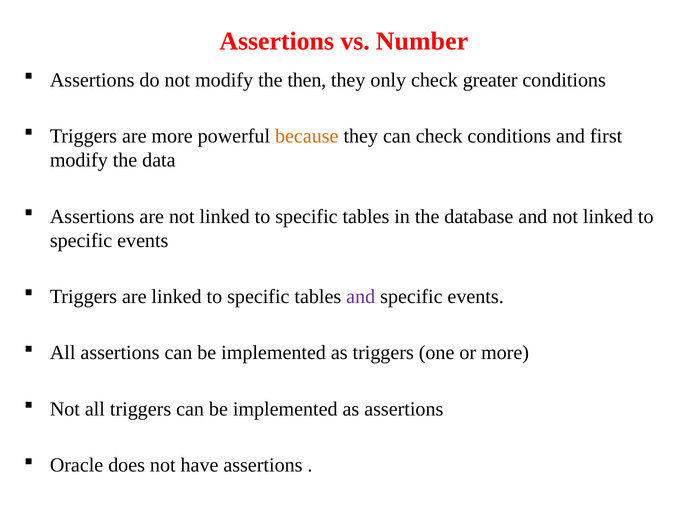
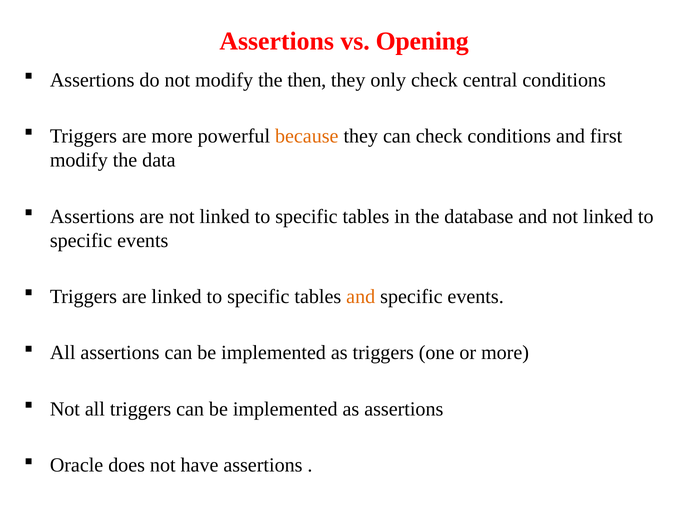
Number: Number -> Opening
greater: greater -> central
and at (361, 297) colour: purple -> orange
